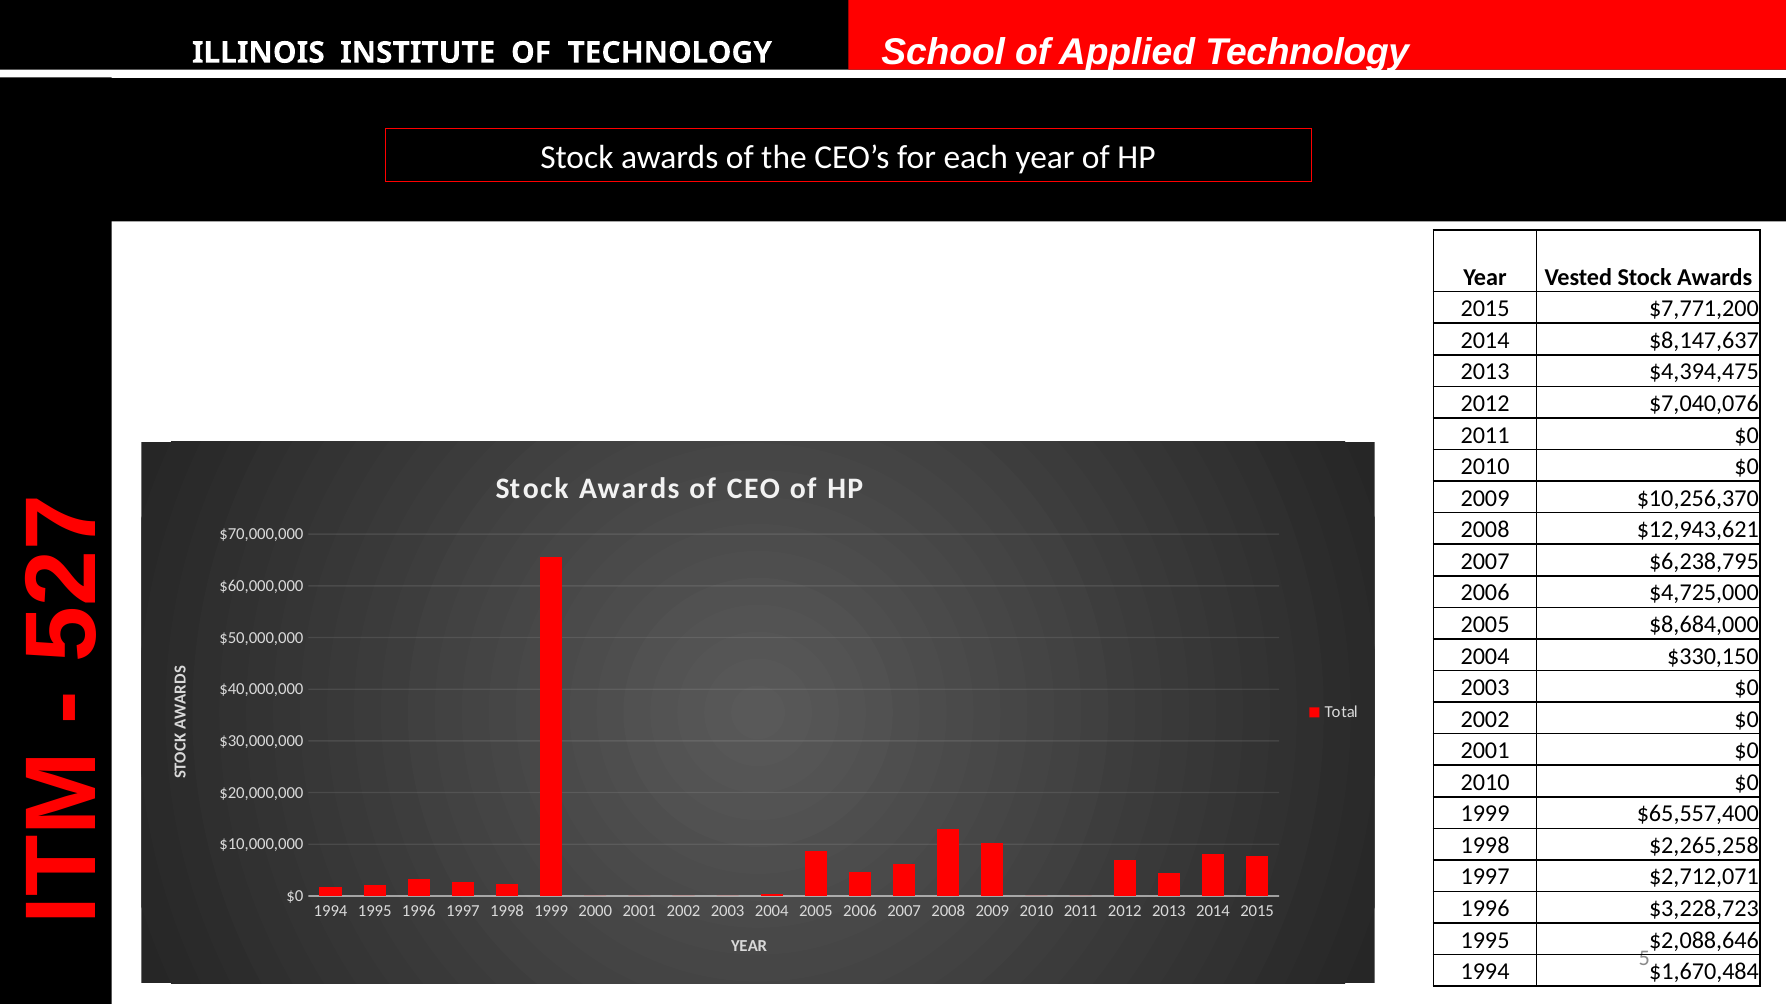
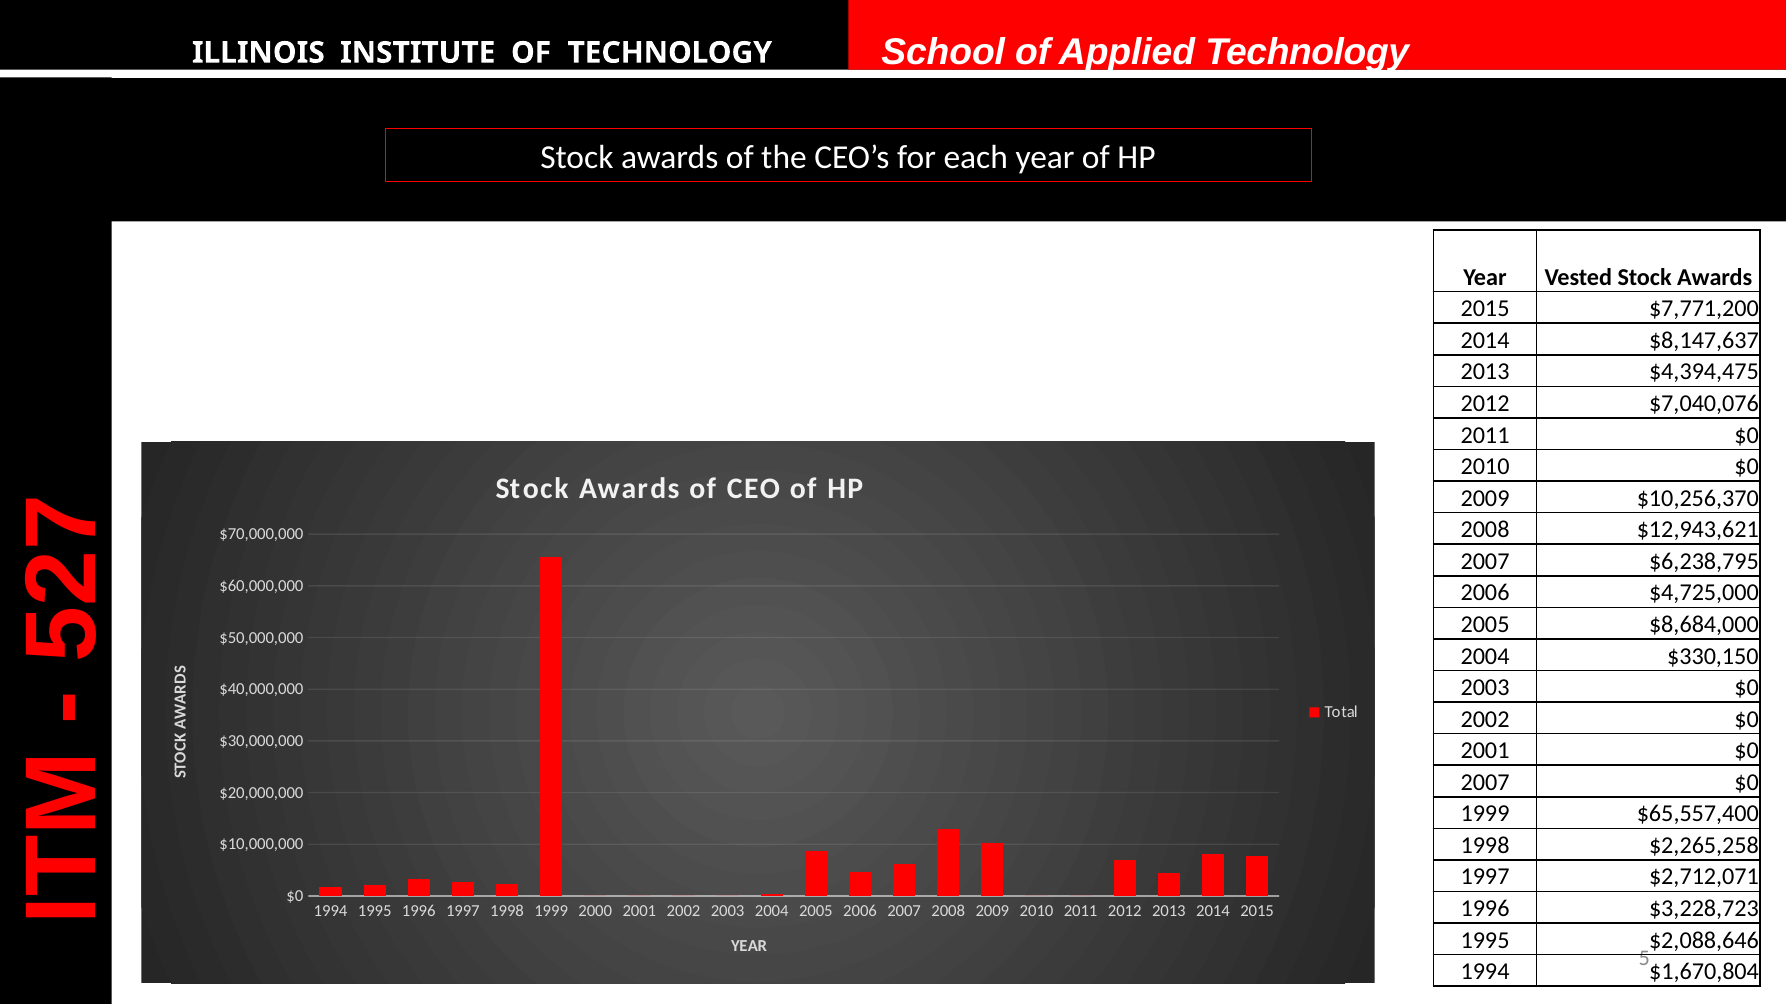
2010 at (1485, 783): 2010 -> 2007
$1,670,484: $1,670,484 -> $1,670,804
